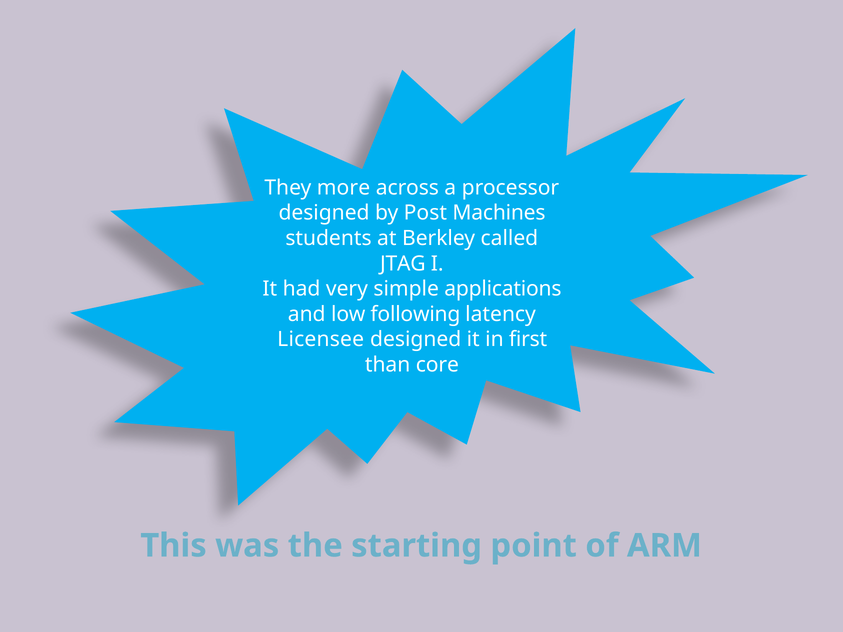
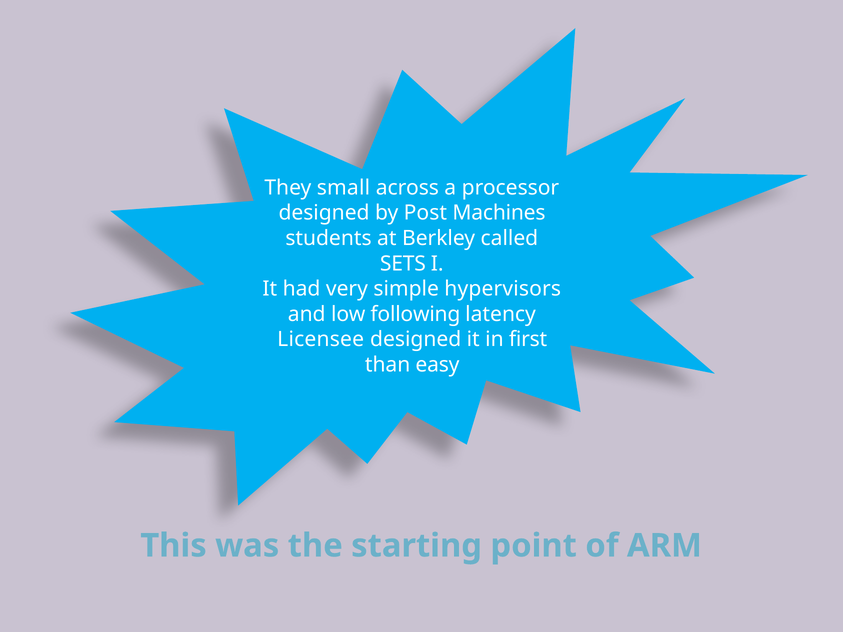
more: more -> small
JTAG: JTAG -> SETS
applications: applications -> hypervisors
core: core -> easy
